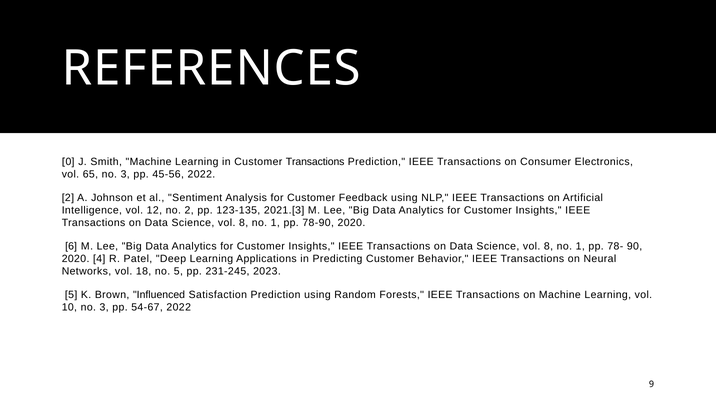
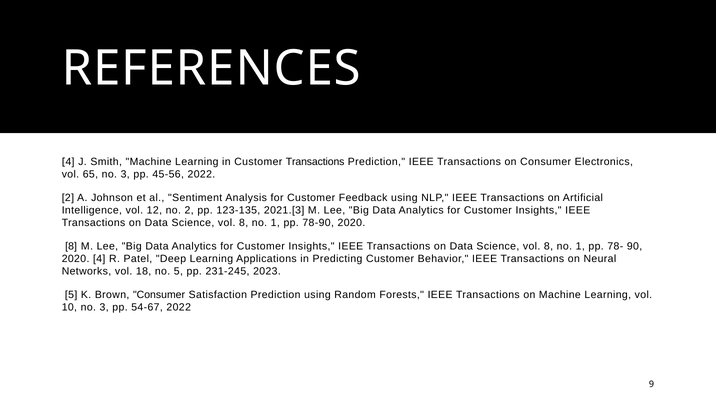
0 at (70, 162): 0 -> 4
6 at (71, 246): 6 -> 8
Brown Influenced: Influenced -> Consumer
